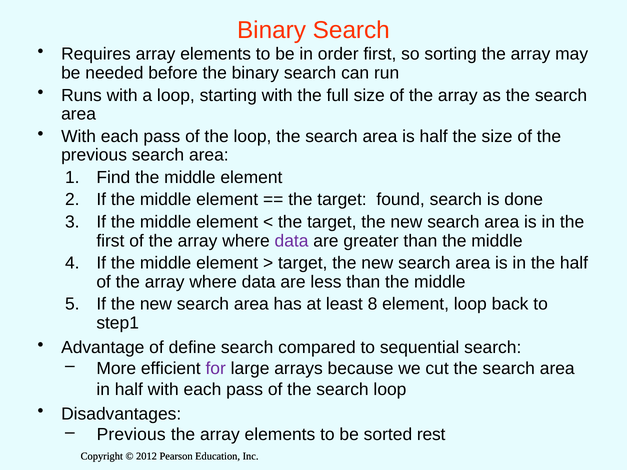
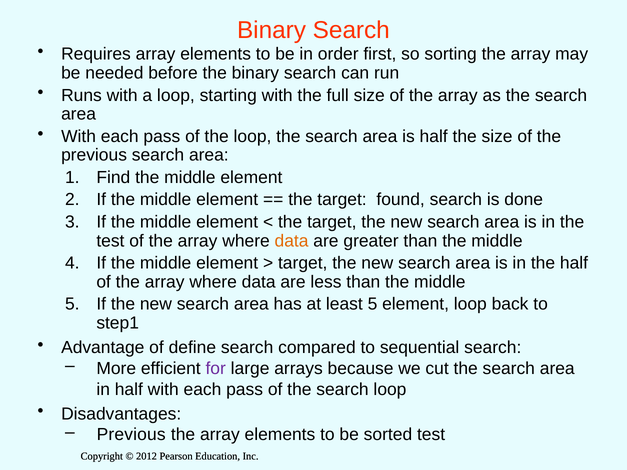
first at (110, 241): first -> test
data at (292, 241) colour: purple -> orange
least 8: 8 -> 5
sorted rest: rest -> test
